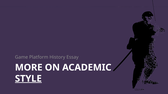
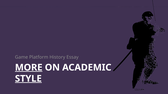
MORE underline: none -> present
